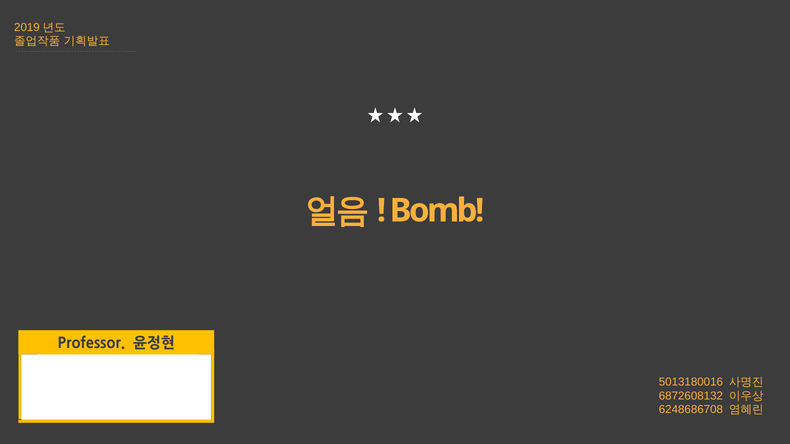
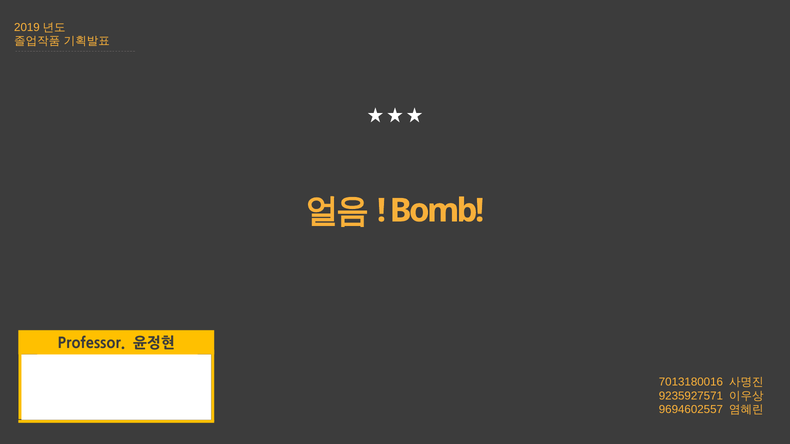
5013180016: 5013180016 -> 7013180016
6872608132: 6872608132 -> 9235927571
6248686708: 6248686708 -> 9694602557
